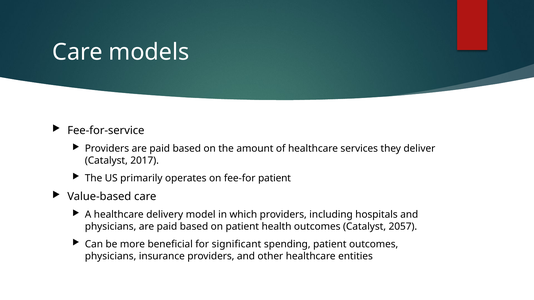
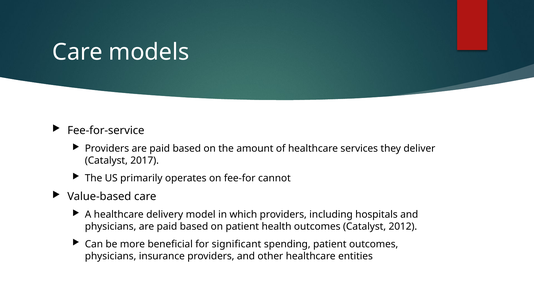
fee-for patient: patient -> cannot
2057: 2057 -> 2012
